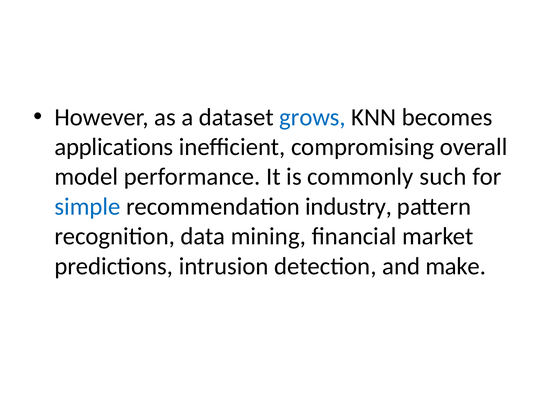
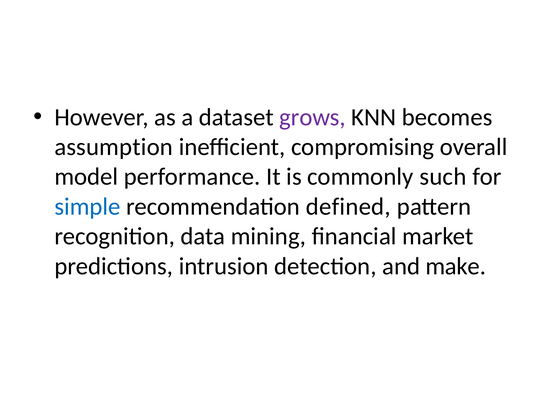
grows colour: blue -> purple
applications: applications -> assumption
industry: industry -> defined
